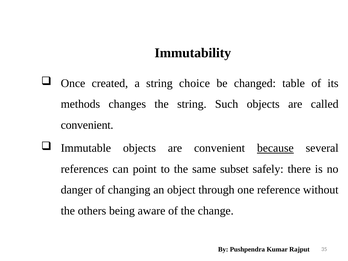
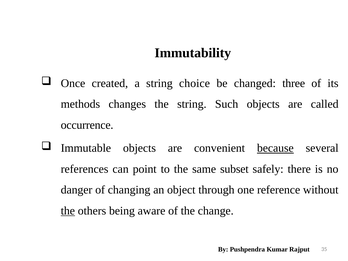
table: table -> three
convenient at (87, 125): convenient -> occurrence
the at (68, 211) underline: none -> present
